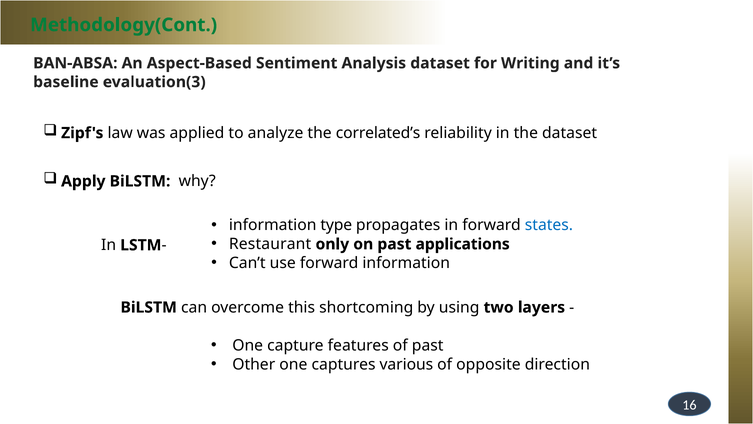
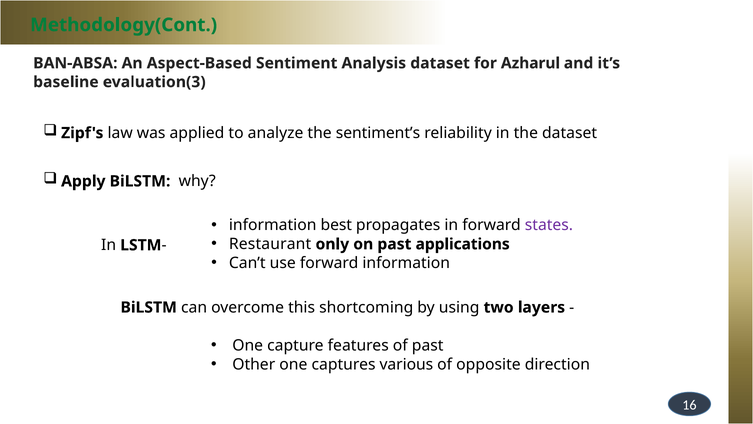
Writing: Writing -> Azharul
correlated’s: correlated’s -> sentiment’s
type: type -> best
states colour: blue -> purple
